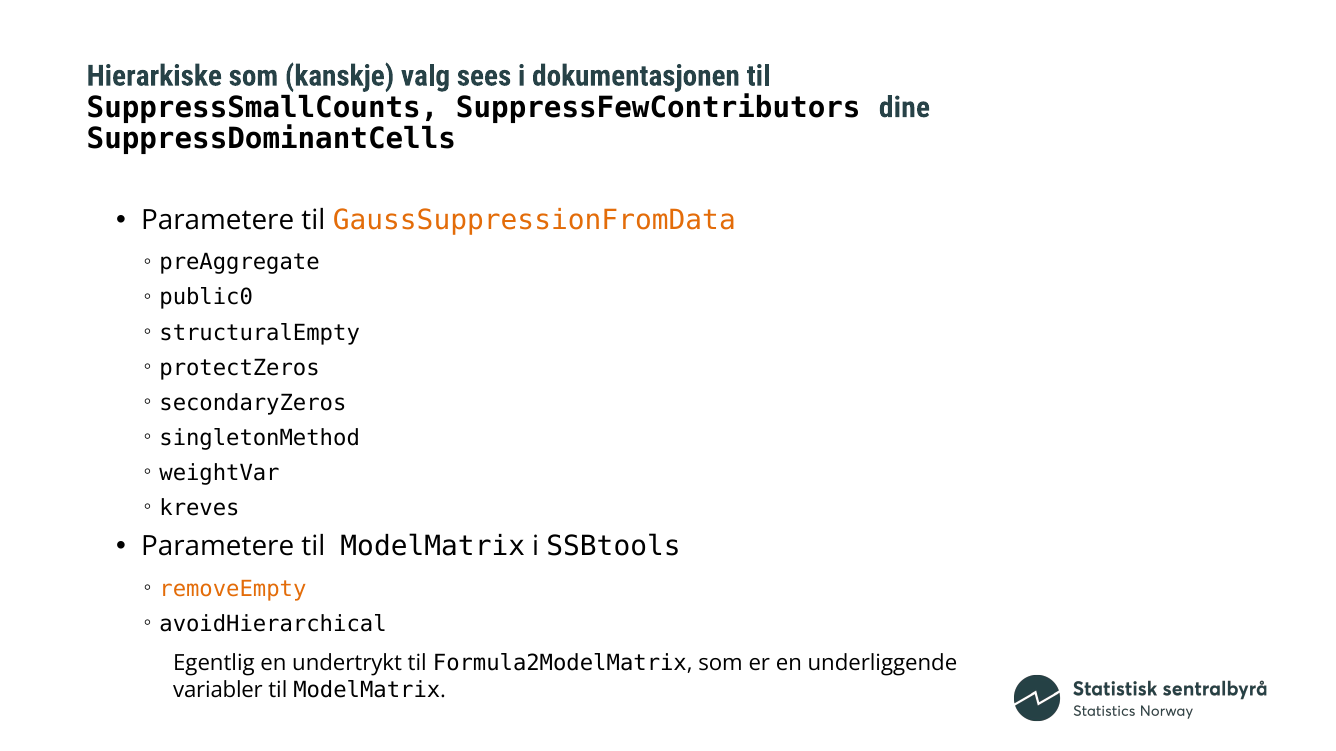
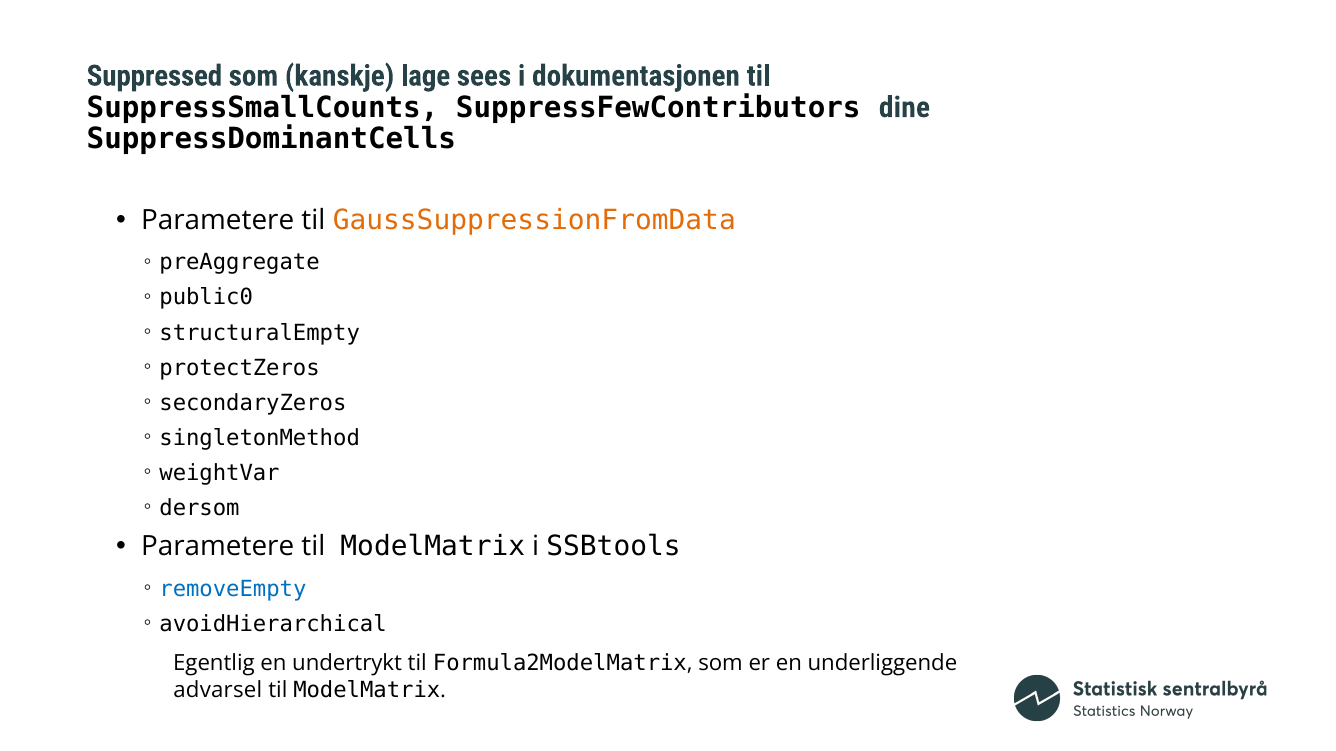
Hierarkiske: Hierarkiske -> Suppressed
valg: valg -> lage
kreves: kreves -> dersom
removeEmpty colour: orange -> blue
variabler: variabler -> advarsel
